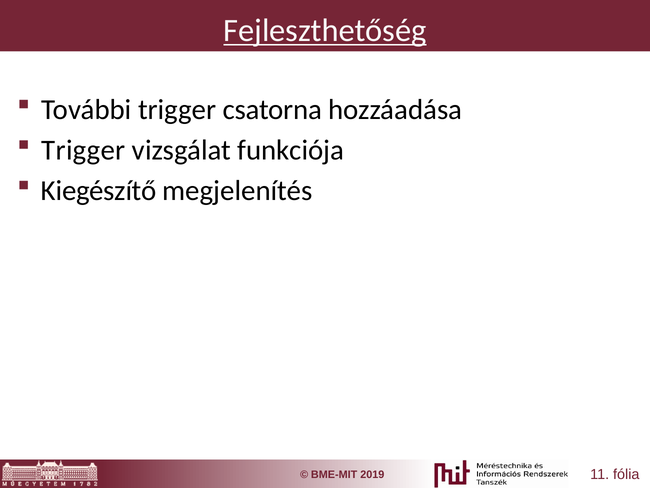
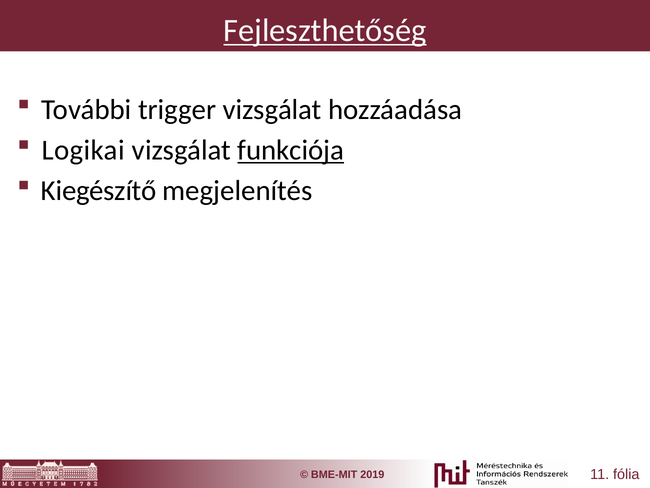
trigger csatorna: csatorna -> vizsgálat
Trigger at (83, 150): Trigger -> Logikai
funkciója underline: none -> present
